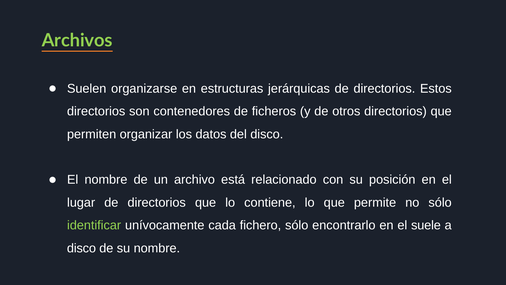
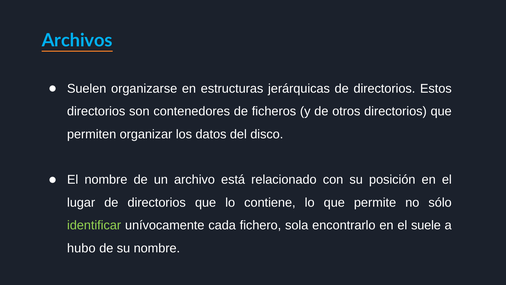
Archivos colour: light green -> light blue
fichero sólo: sólo -> sola
disco at (81, 248): disco -> hubo
